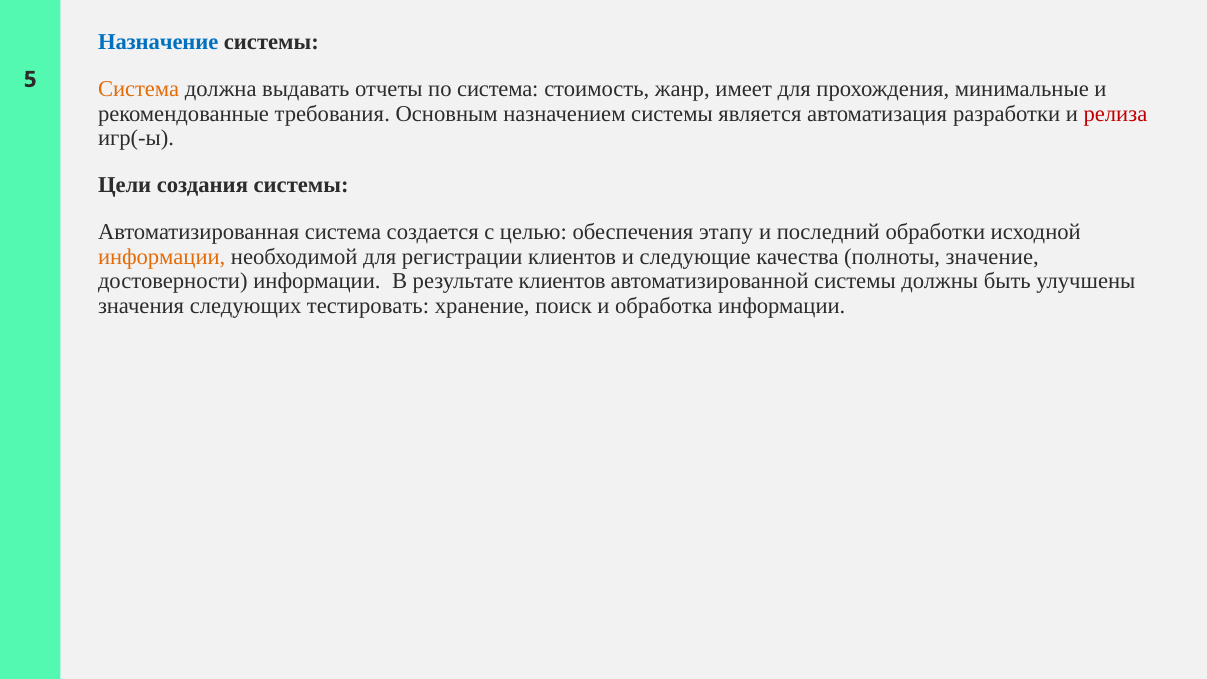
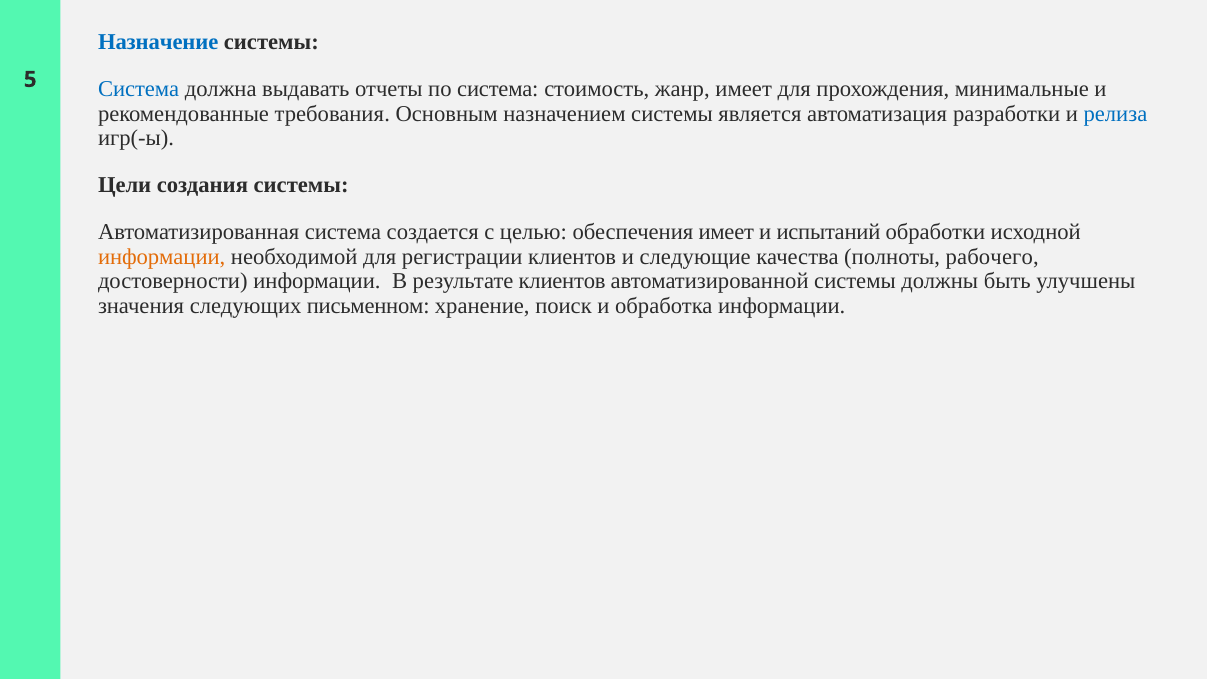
Система at (139, 89) colour: orange -> blue
релиза colour: red -> blue
обеспечения этапу: этапу -> имеет
последний: последний -> испытаний
значение: значение -> рабочего
тестировать: тестировать -> письменном
